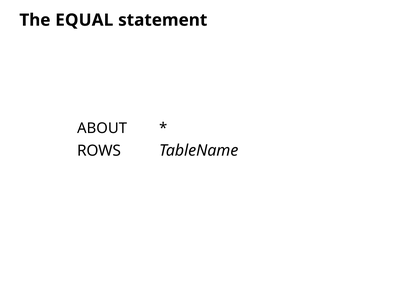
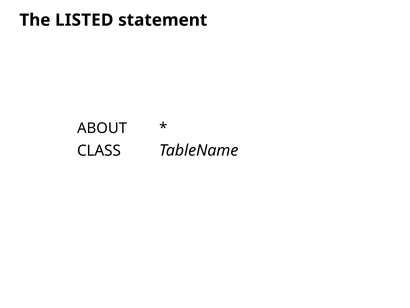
EQUAL: EQUAL -> LISTED
ROWS: ROWS -> CLASS
